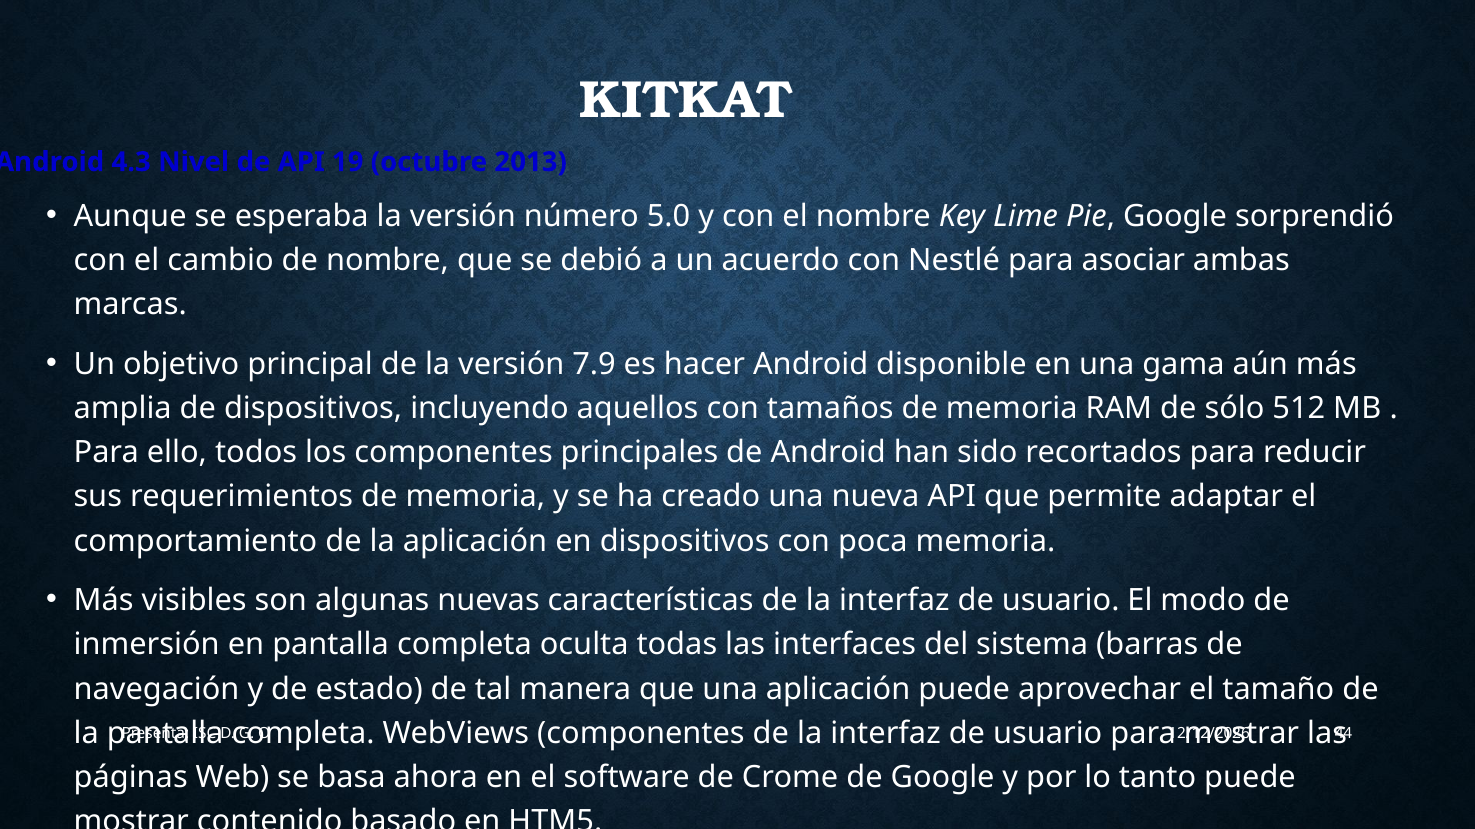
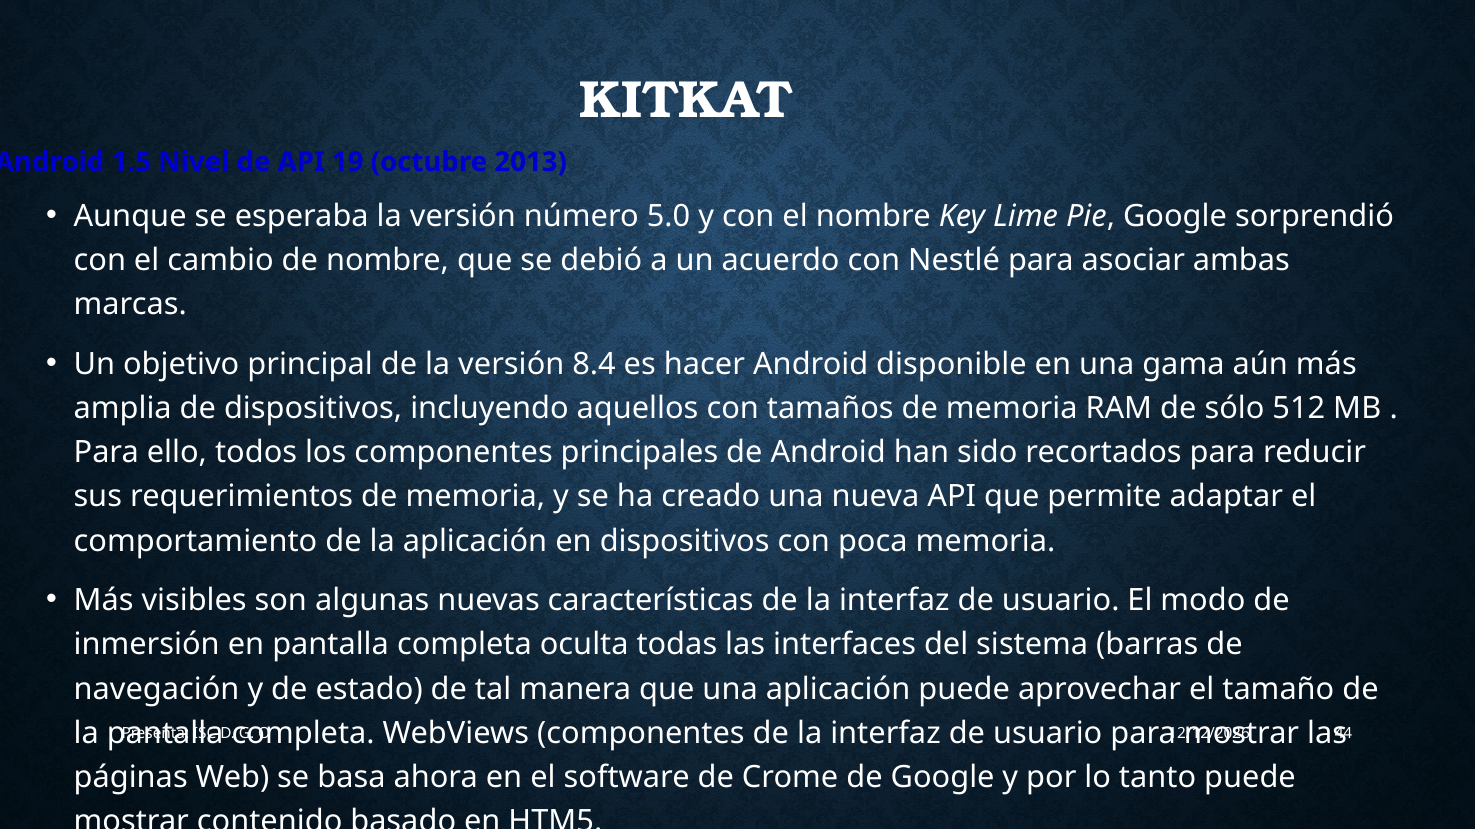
4.3: 4.3 -> 1.5
7.9: 7.9 -> 8.4
